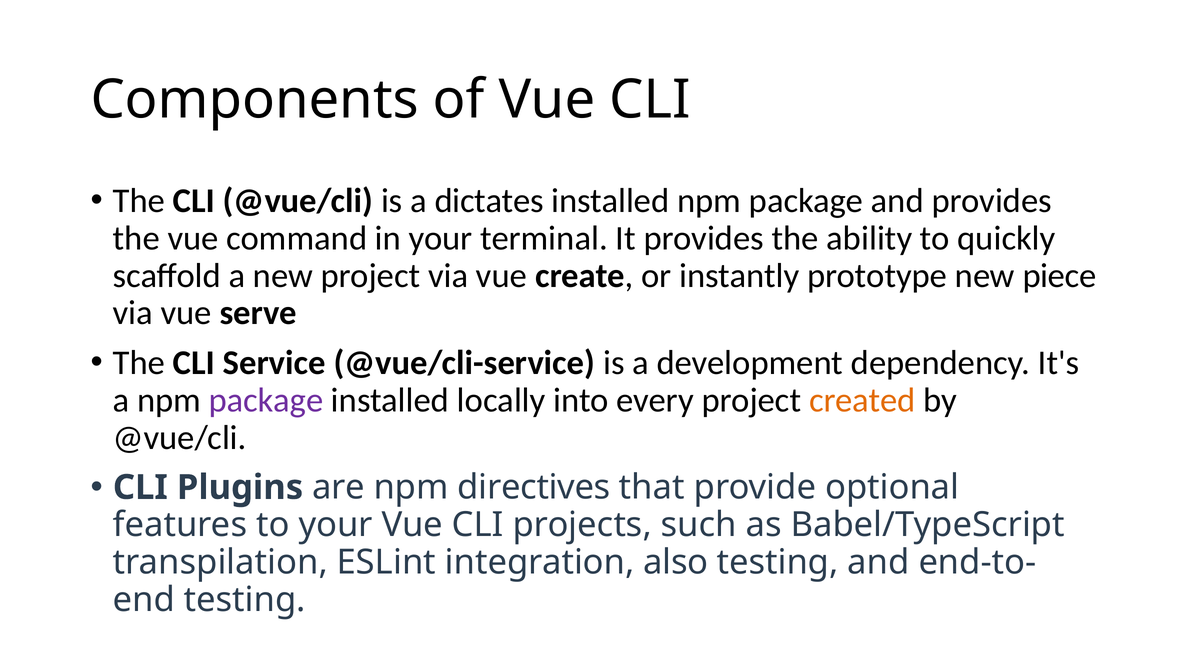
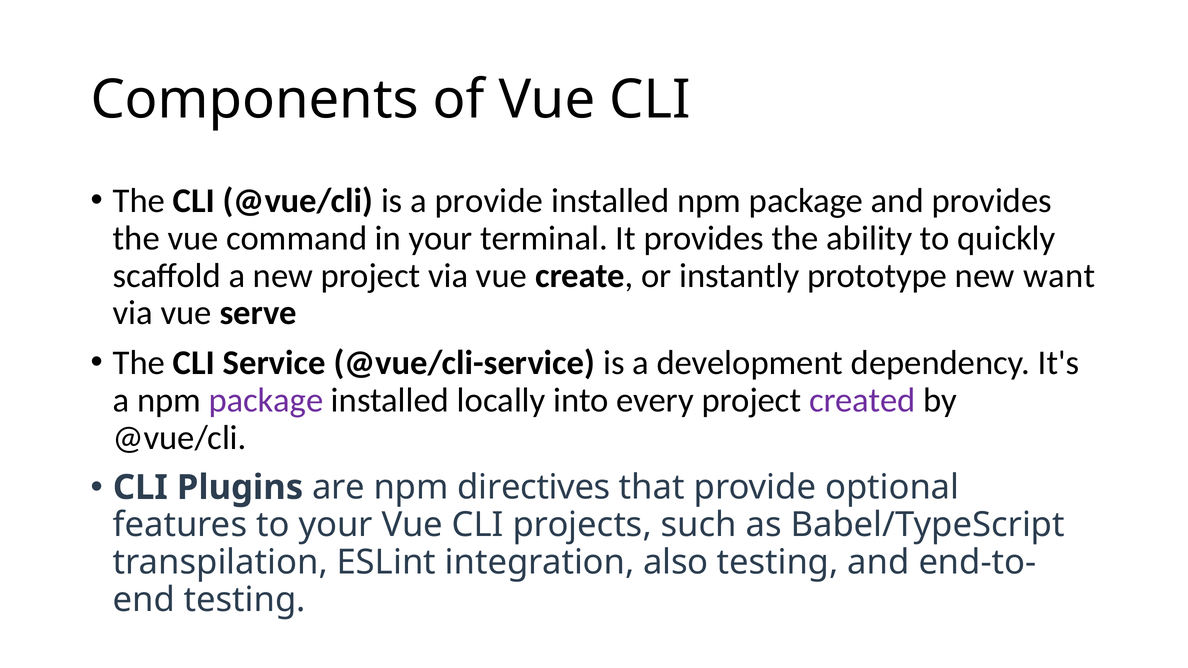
a dictates: dictates -> provide
piece: piece -> want
created colour: orange -> purple
